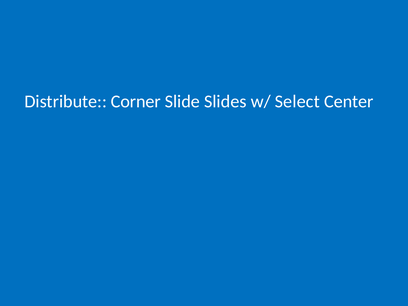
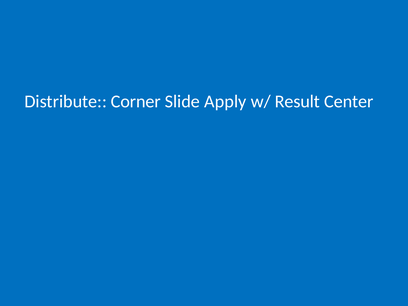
Slides: Slides -> Apply
Select: Select -> Result
